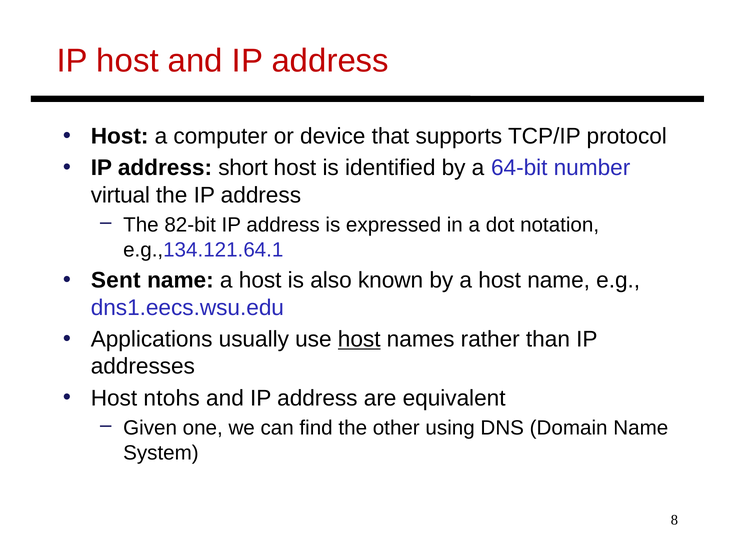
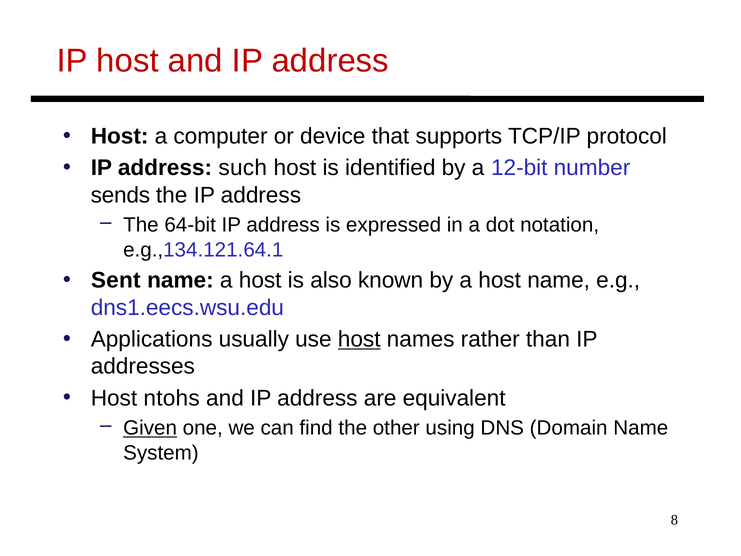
short: short -> such
64-bit: 64-bit -> 12-bit
virtual: virtual -> sends
82-bit: 82-bit -> 64-bit
Given underline: none -> present
